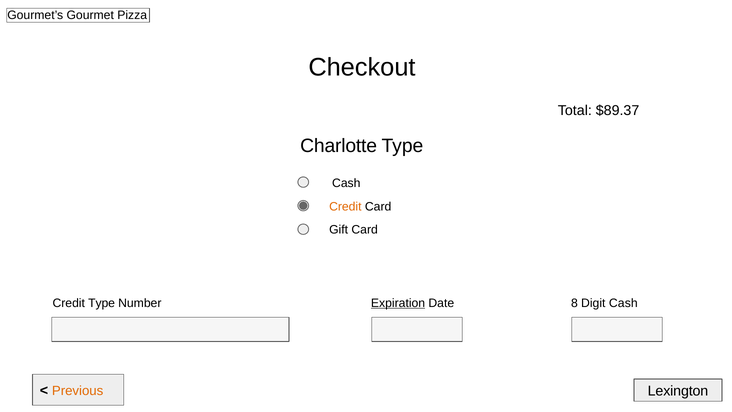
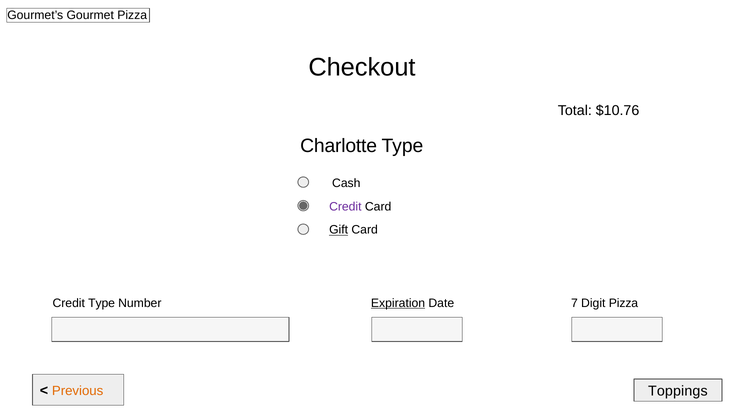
$89.37: $89.37 -> $10.76
Credit at (345, 207) colour: orange -> purple
Gift underline: none -> present
8: 8 -> 7
Digit Cash: Cash -> Pizza
Lexington: Lexington -> Toppings
